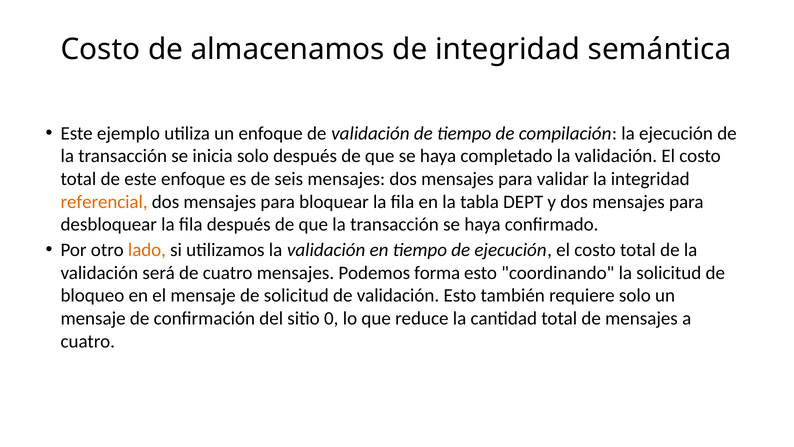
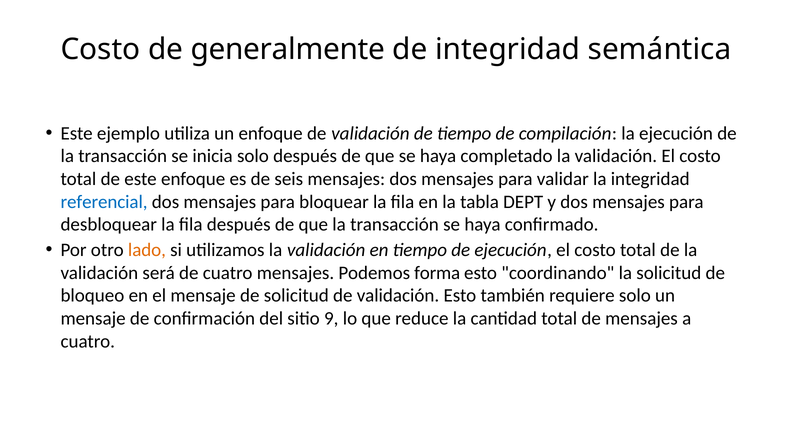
almacenamos: almacenamos -> generalmente
referencial colour: orange -> blue
0: 0 -> 9
